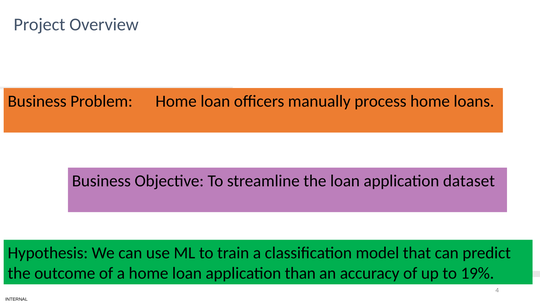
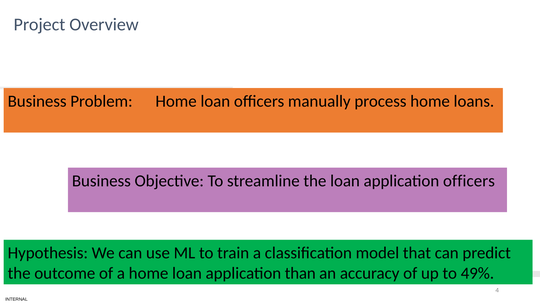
application dataset: dataset -> officers
19%: 19% -> 49%
